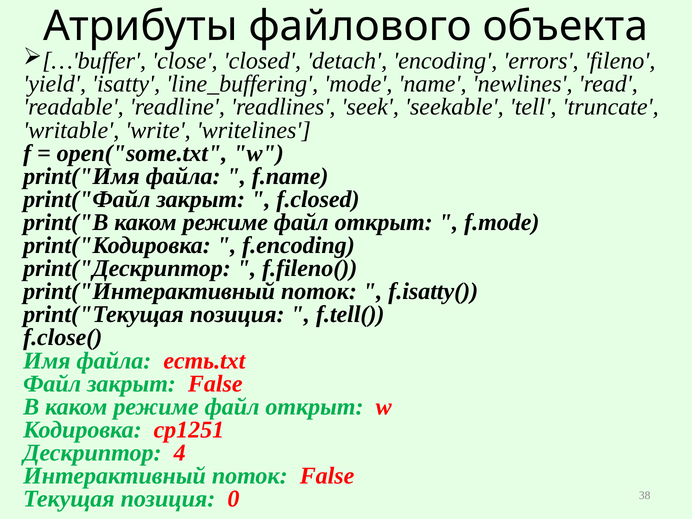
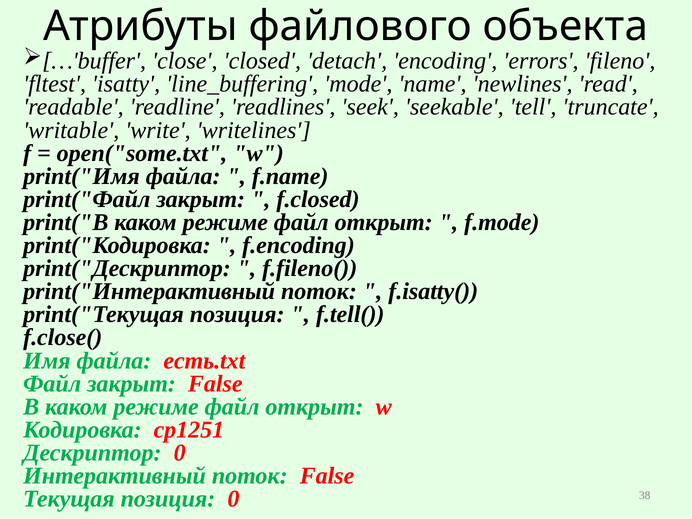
yield: yield -> fltest
Дескриптор 4: 4 -> 0
